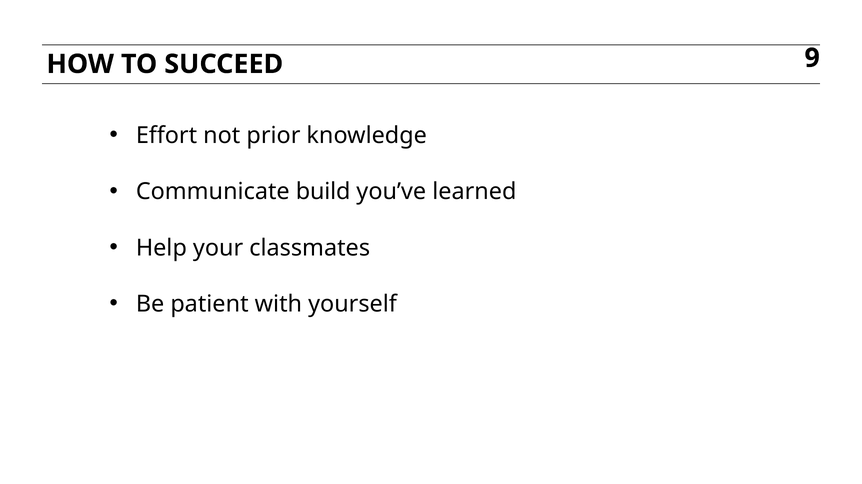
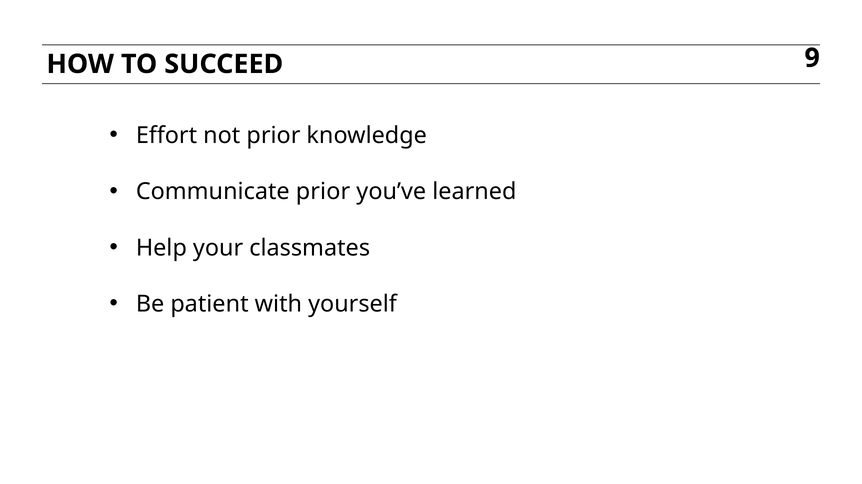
Communicate build: build -> prior
